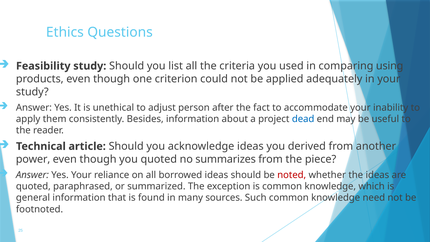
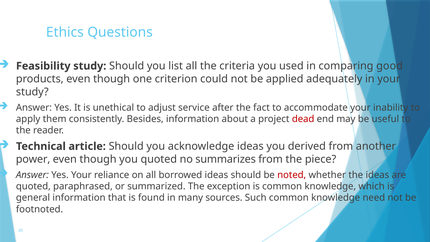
using: using -> good
person: person -> service
dead colour: blue -> red
